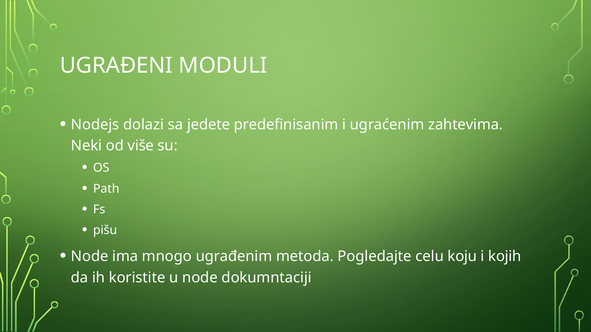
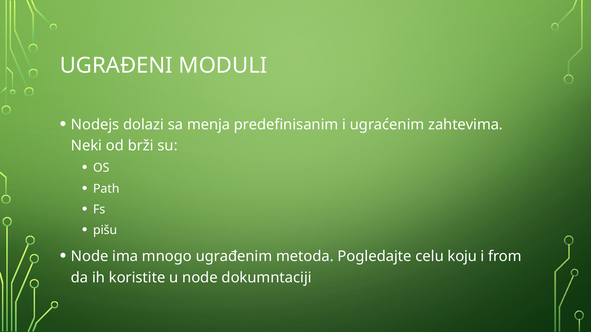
jedete: jedete -> menja
više: više -> brži
kojih: kojih -> from
